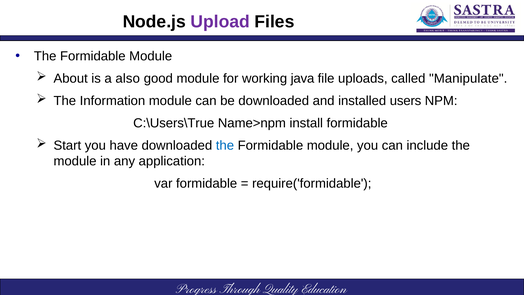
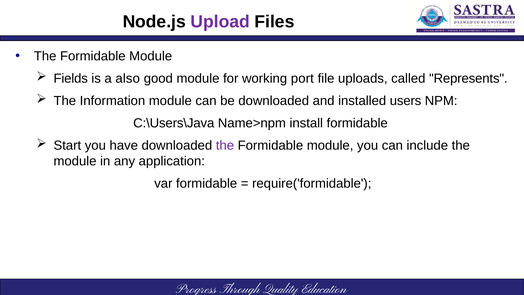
About: About -> Fields
java: java -> port
Manipulate: Manipulate -> Represents
C:\Users\True: C:\Users\True -> C:\Users\Java
the at (225, 145) colour: blue -> purple
